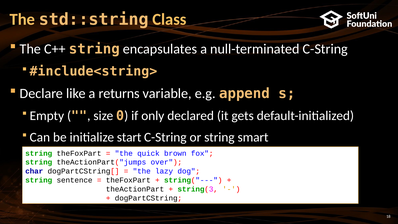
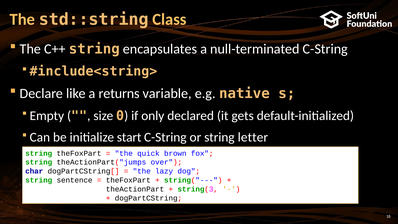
append: append -> native
smart: smart -> letter
